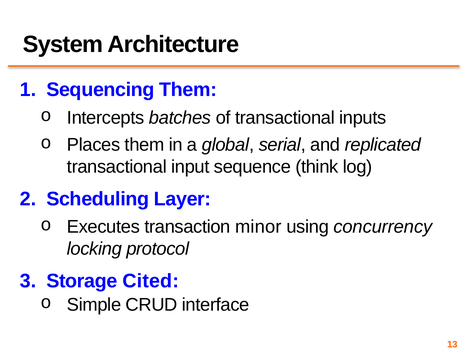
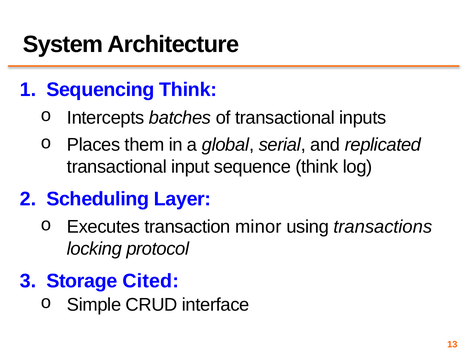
Sequencing Them: Them -> Think
concurrency: concurrency -> transactions
